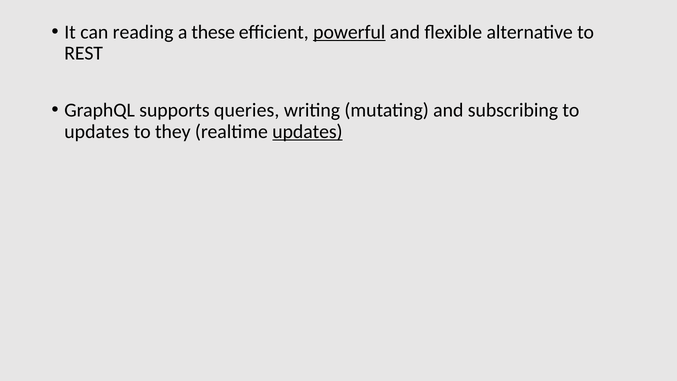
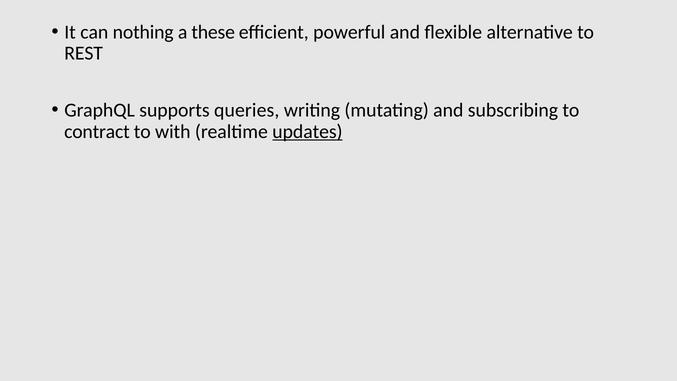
reading: reading -> nothing
powerful underline: present -> none
updates at (97, 131): updates -> contract
they: they -> with
